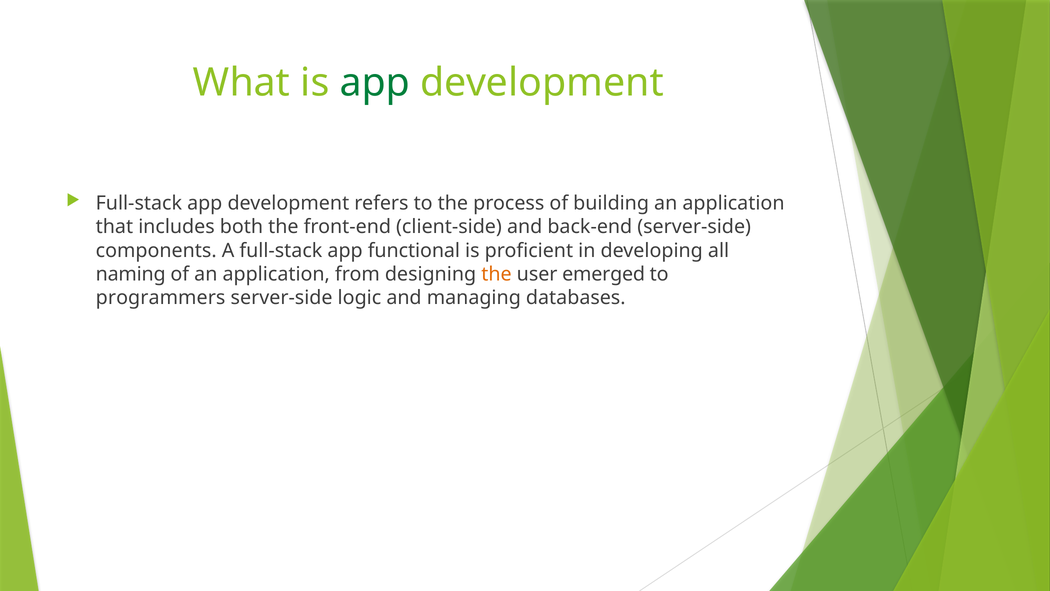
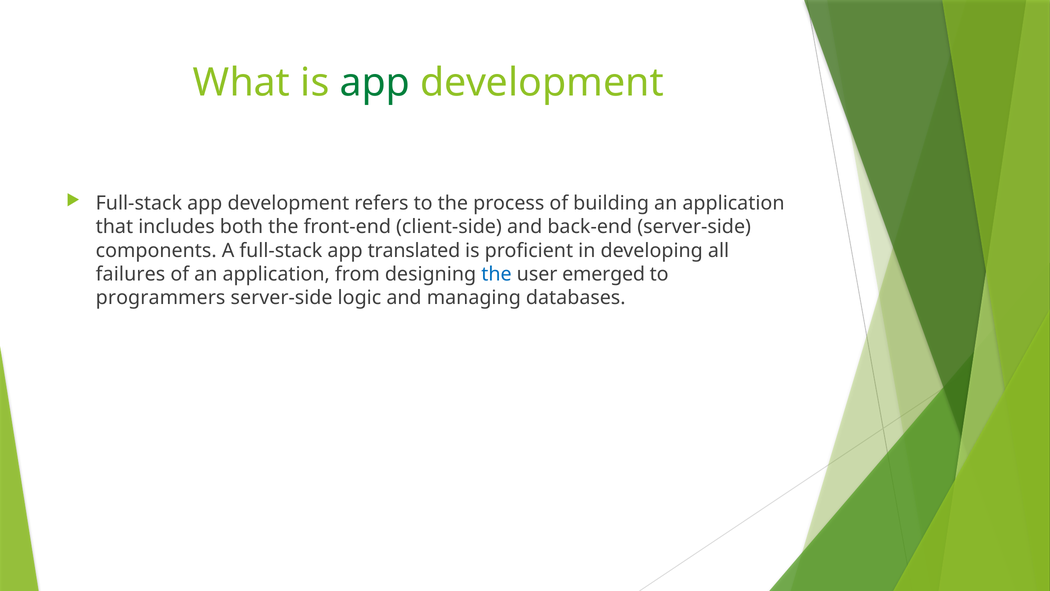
functional: functional -> translated
naming: naming -> failures
the at (496, 274) colour: orange -> blue
